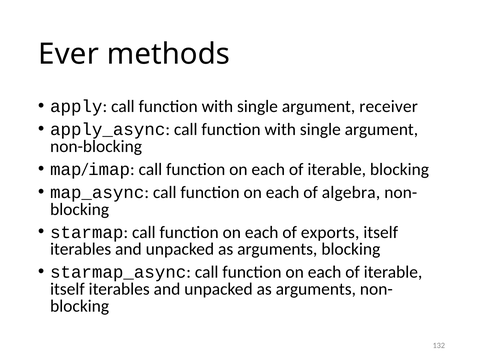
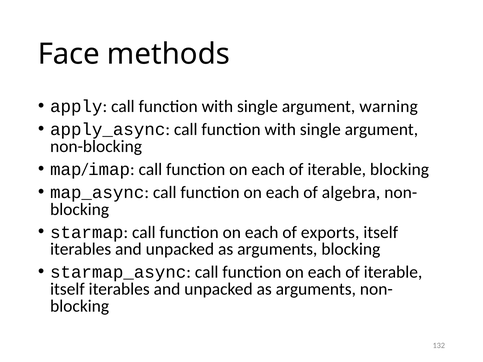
Ever: Ever -> Face
receiver: receiver -> warning
